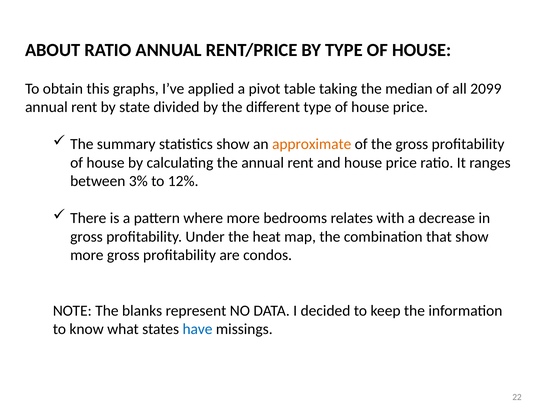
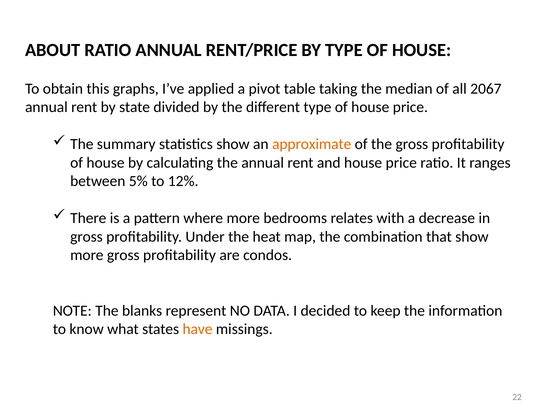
2099: 2099 -> 2067
3%: 3% -> 5%
have colour: blue -> orange
